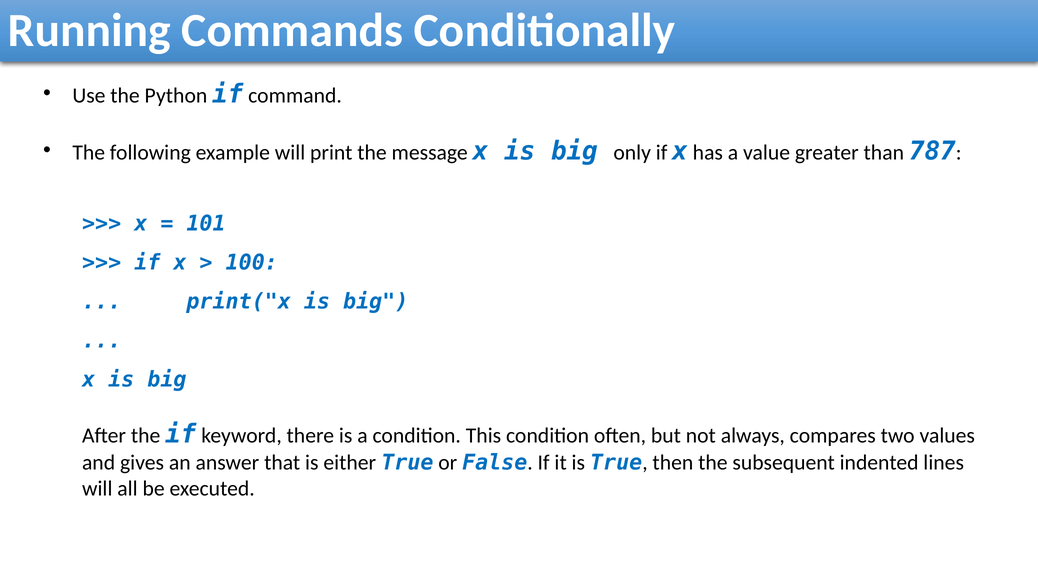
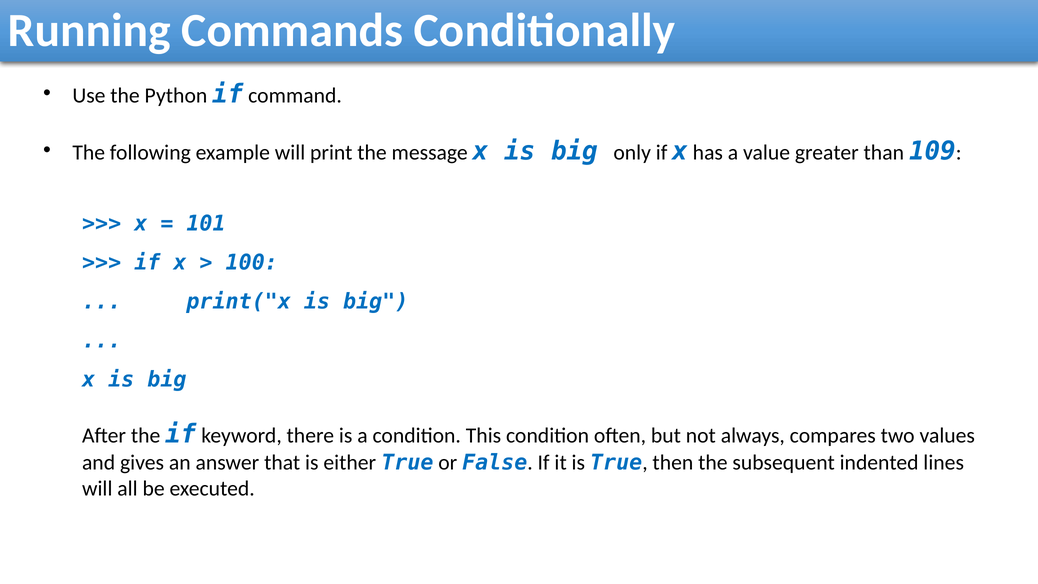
787: 787 -> 109
